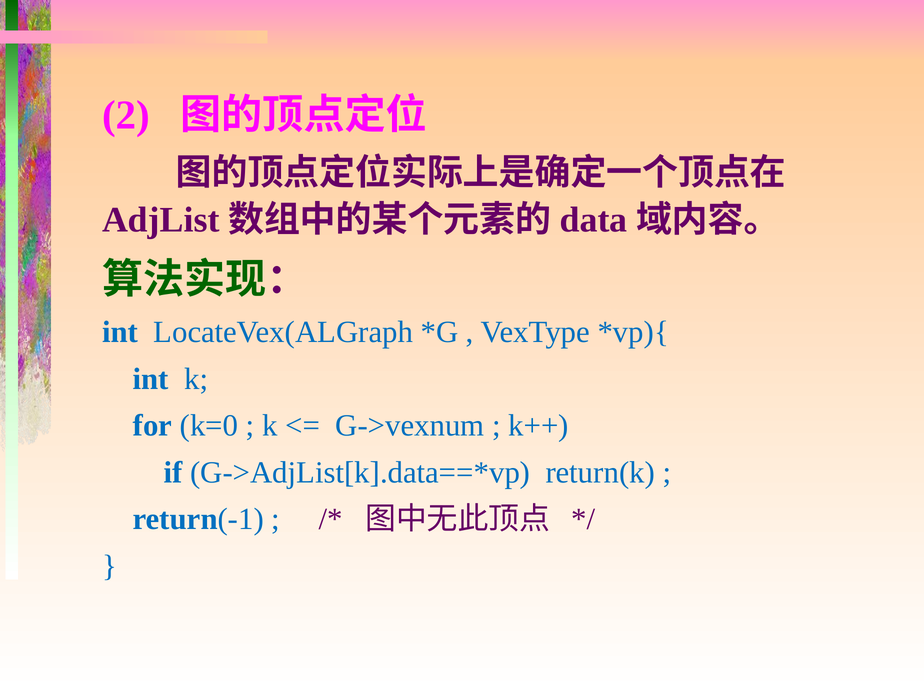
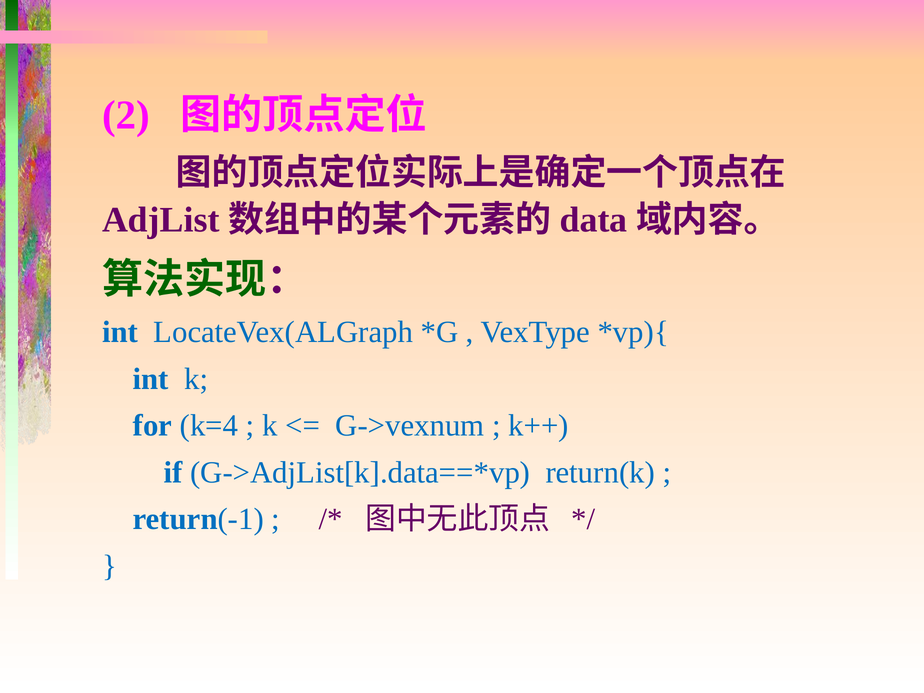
k=0: k=0 -> k=4
